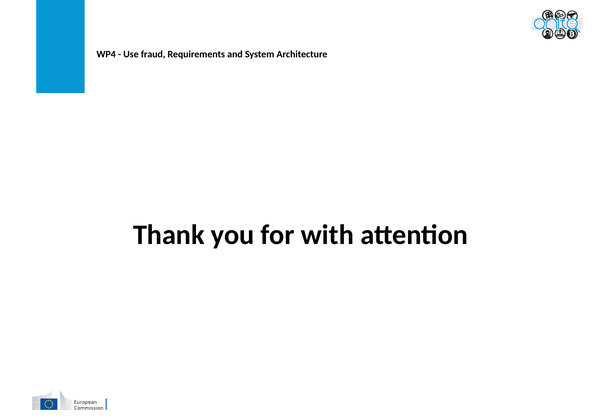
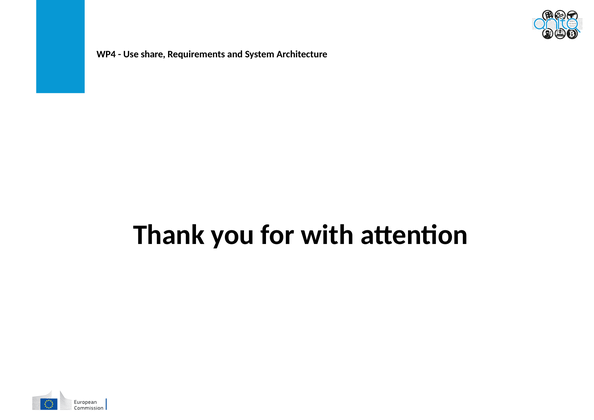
fraud: fraud -> share
